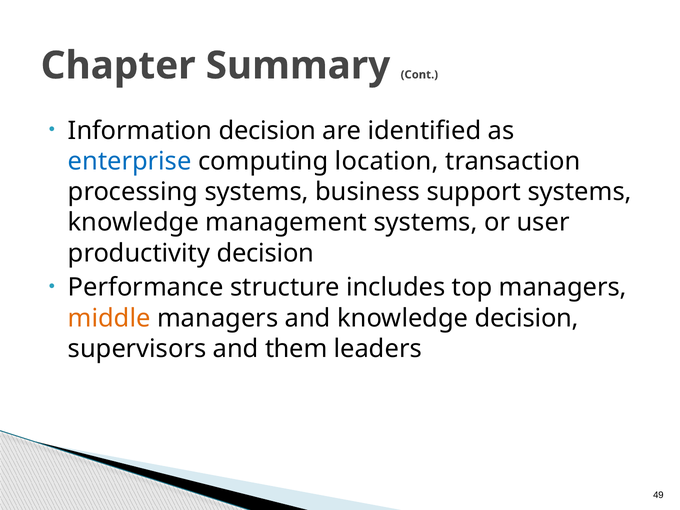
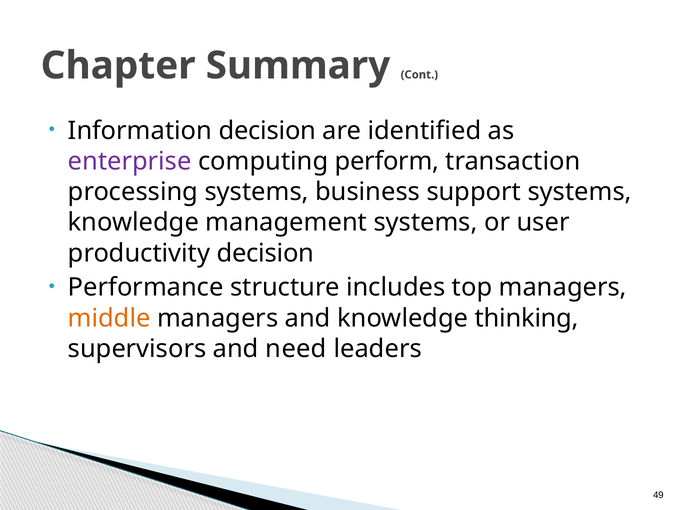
enterprise colour: blue -> purple
location: location -> perform
knowledge decision: decision -> thinking
them: them -> need
